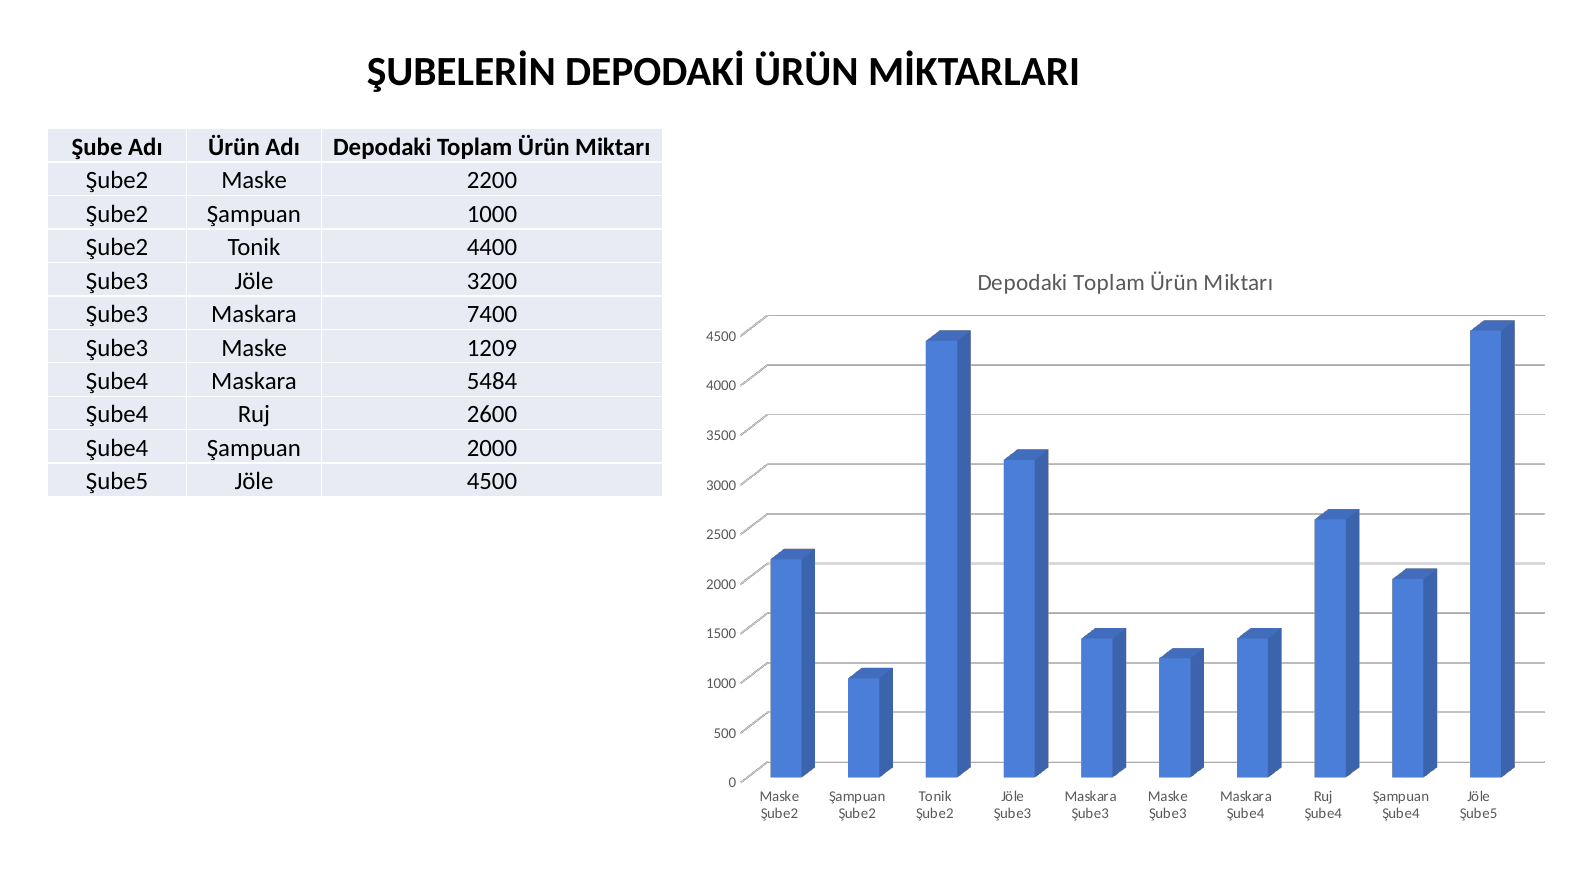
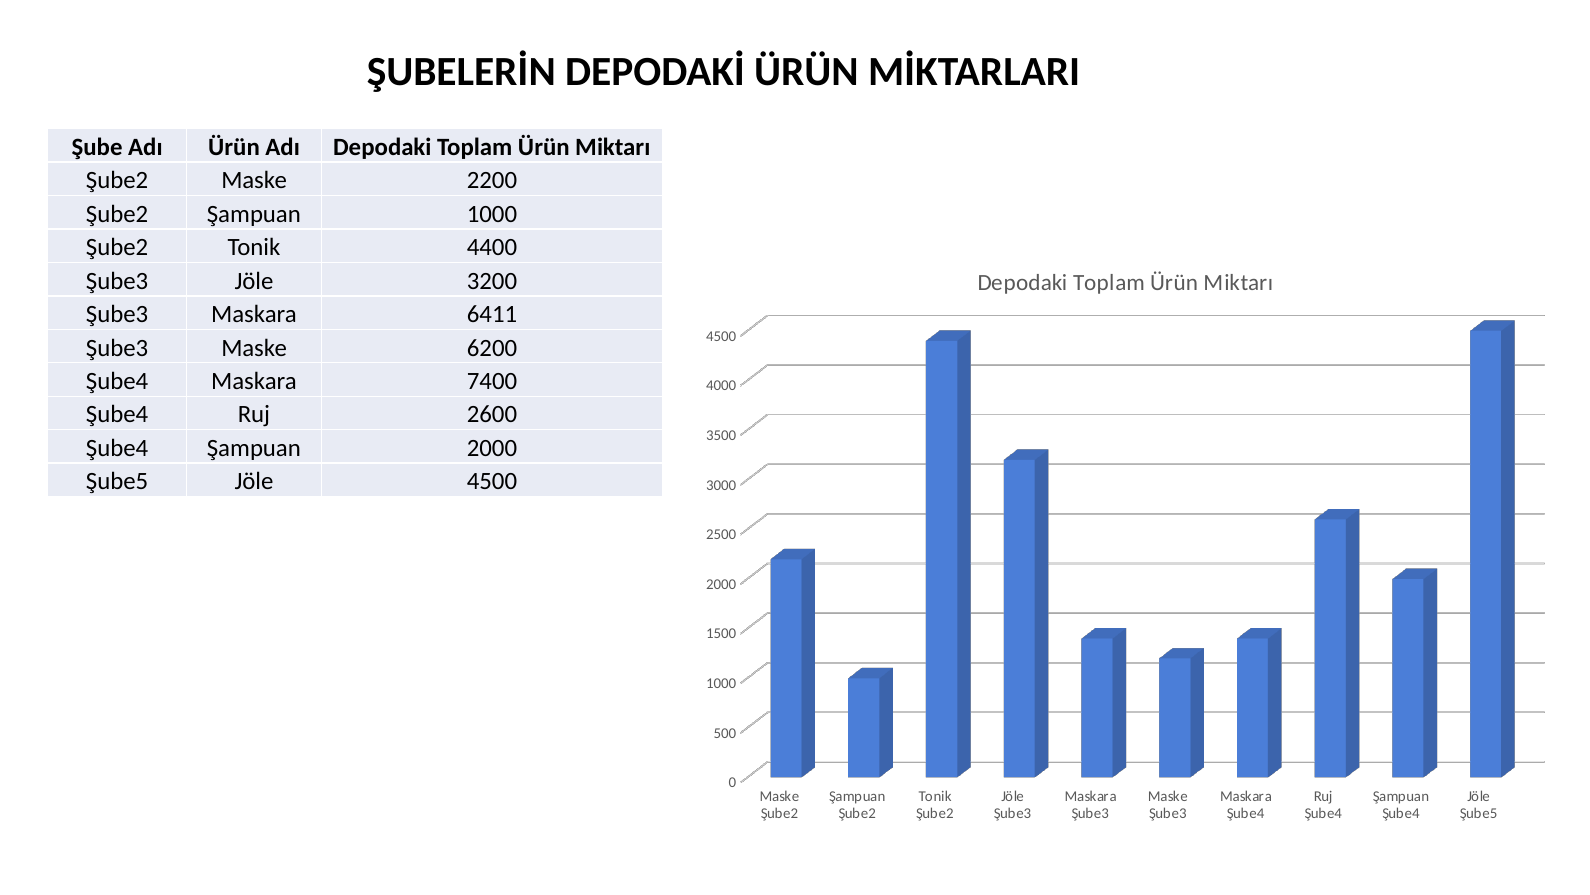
7400: 7400 -> 6411
1209: 1209 -> 6200
5484: 5484 -> 7400
